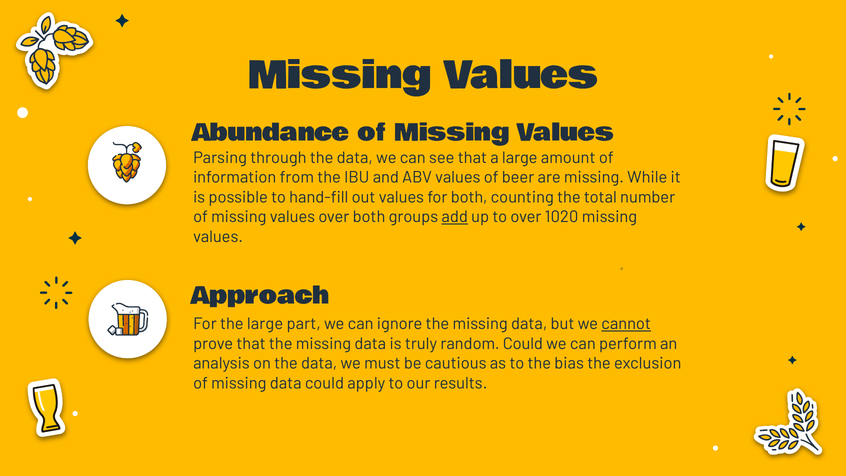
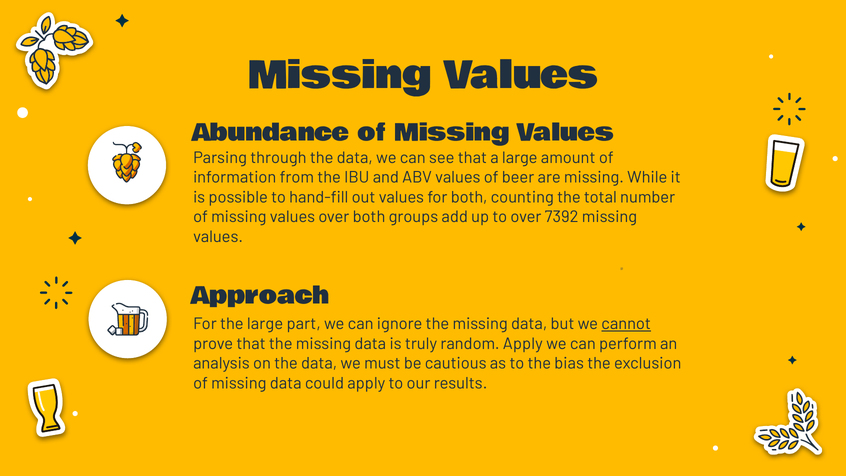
add underline: present -> none
1020: 1020 -> 7392
random Could: Could -> Apply
